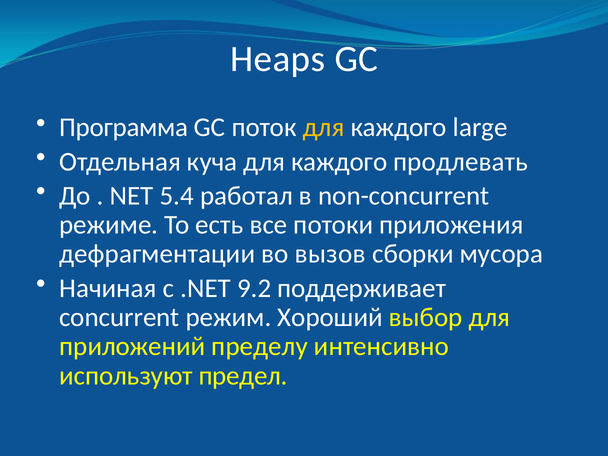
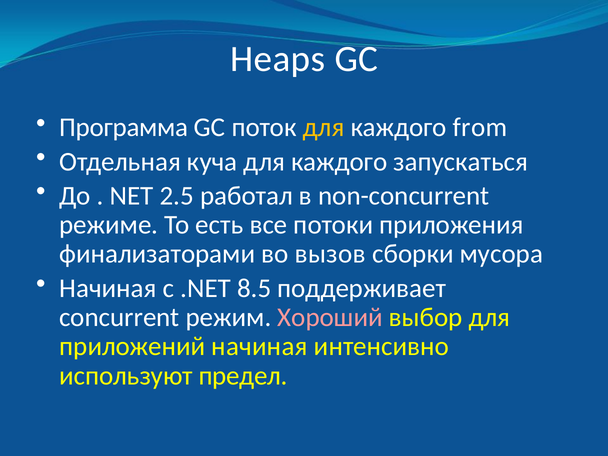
large: large -> from
продлевать: продлевать -> запускаться
5.4: 5.4 -> 2.5
дефрагментации: дефрагментации -> финализаторами
9.2: 9.2 -> 8.5
Хороший colour: white -> pink
приложений пределу: пределу -> начиная
